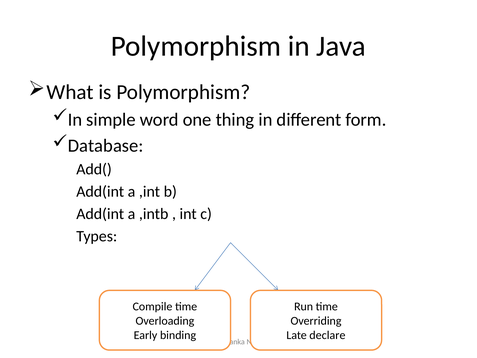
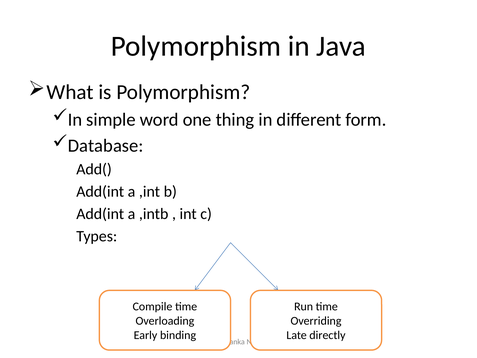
declare: declare -> directly
